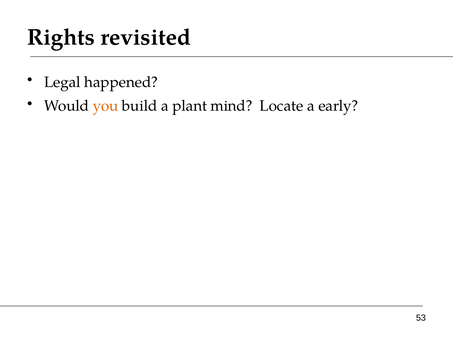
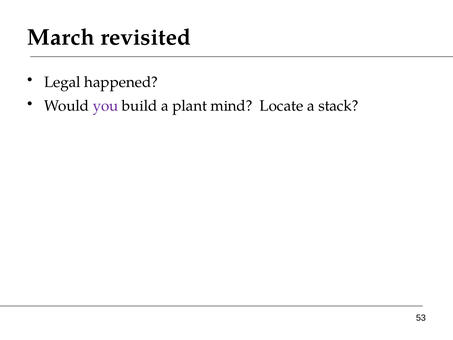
Rights: Rights -> March
you colour: orange -> purple
early: early -> stack
